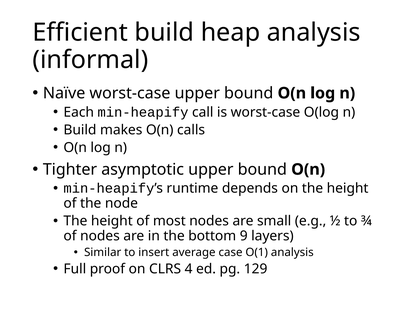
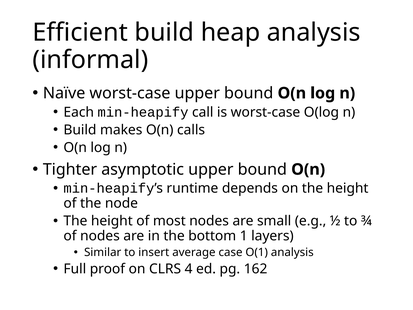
9: 9 -> 1
129: 129 -> 162
